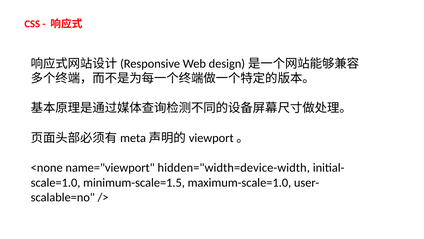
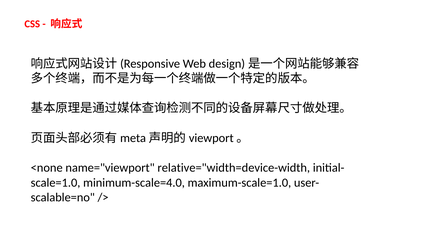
hidden="width=device-width: hidden="width=device-width -> relative="width=device-width
minimum-scale=1.5: minimum-scale=1.5 -> minimum-scale=4.0
